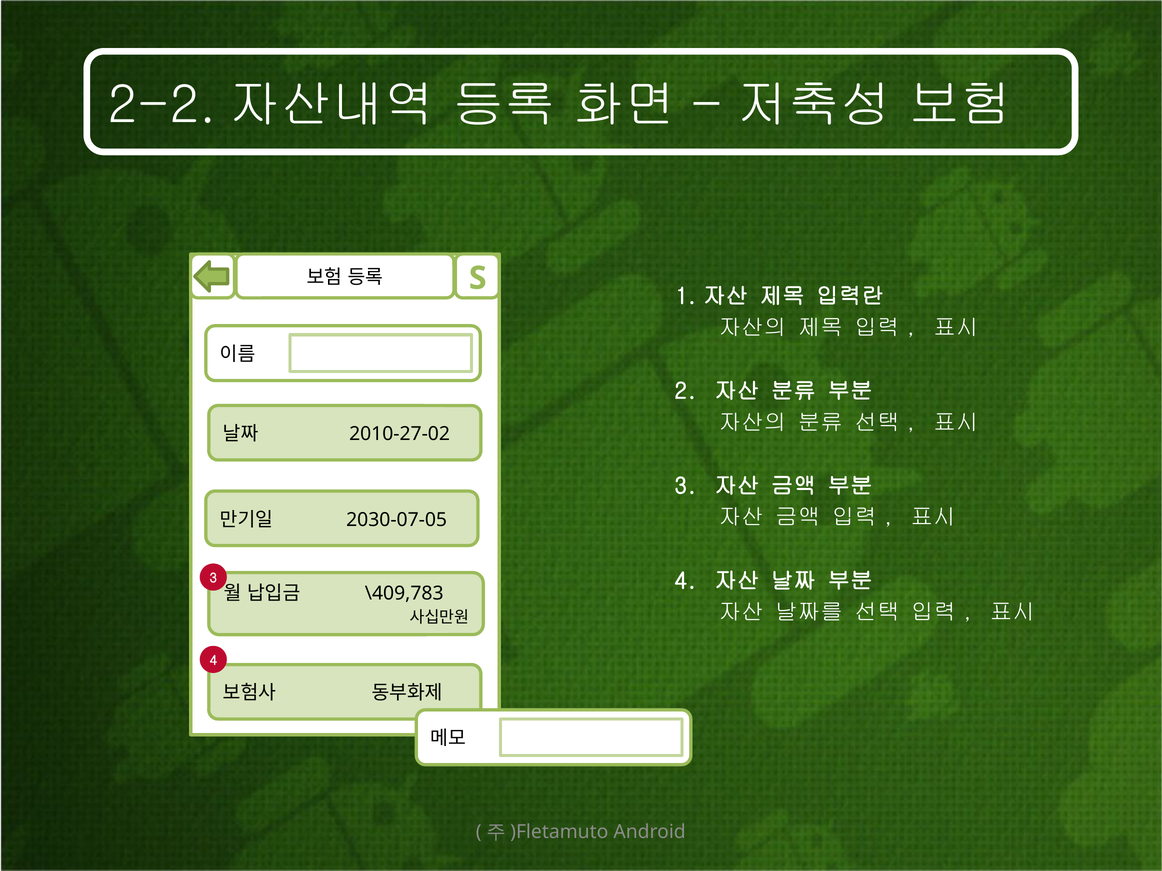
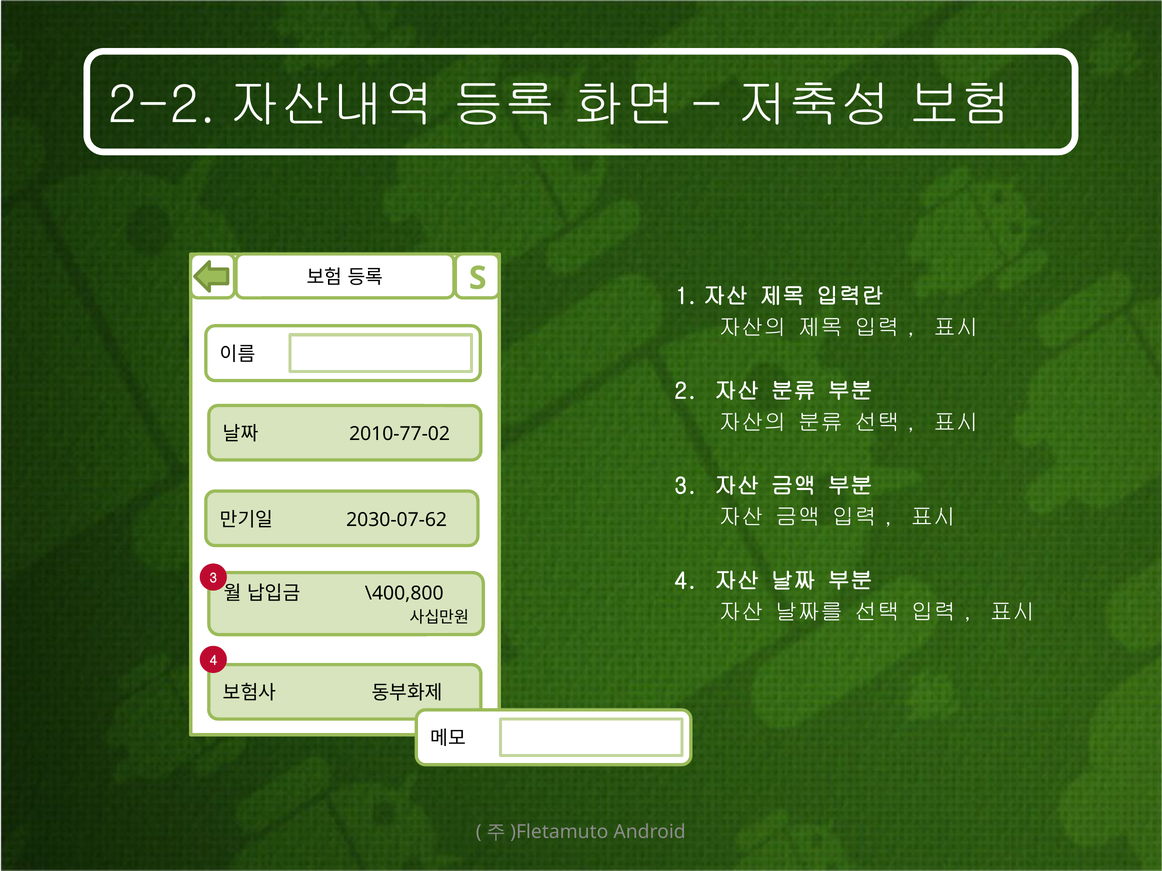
2010-27-02: 2010-27-02 -> 2010-77-02
2030-07-05: 2030-07-05 -> 2030-07-62
\409,783: \409,783 -> \400,800
